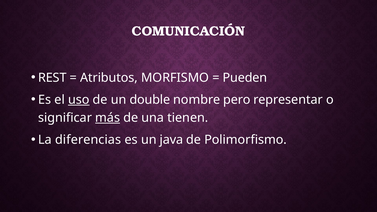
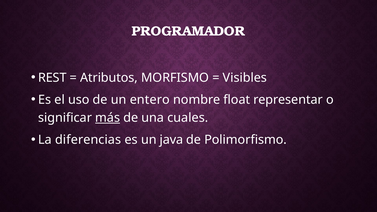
COMUNICACIÓN: COMUNICACIÓN -> PROGRAMADOR
Pueden: Pueden -> Visibles
uso underline: present -> none
double: double -> entero
pero: pero -> float
tienen: tienen -> cuales
